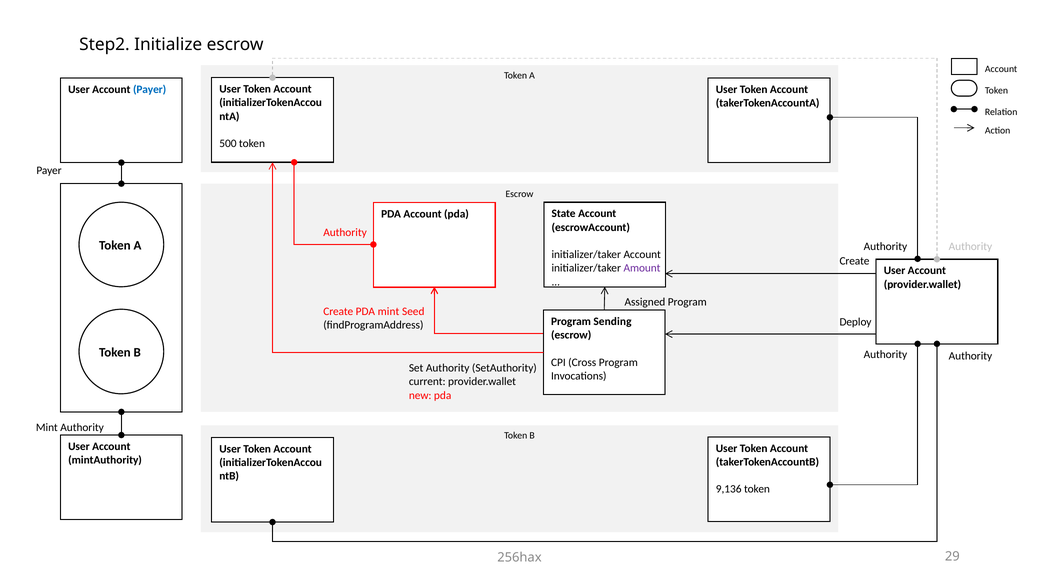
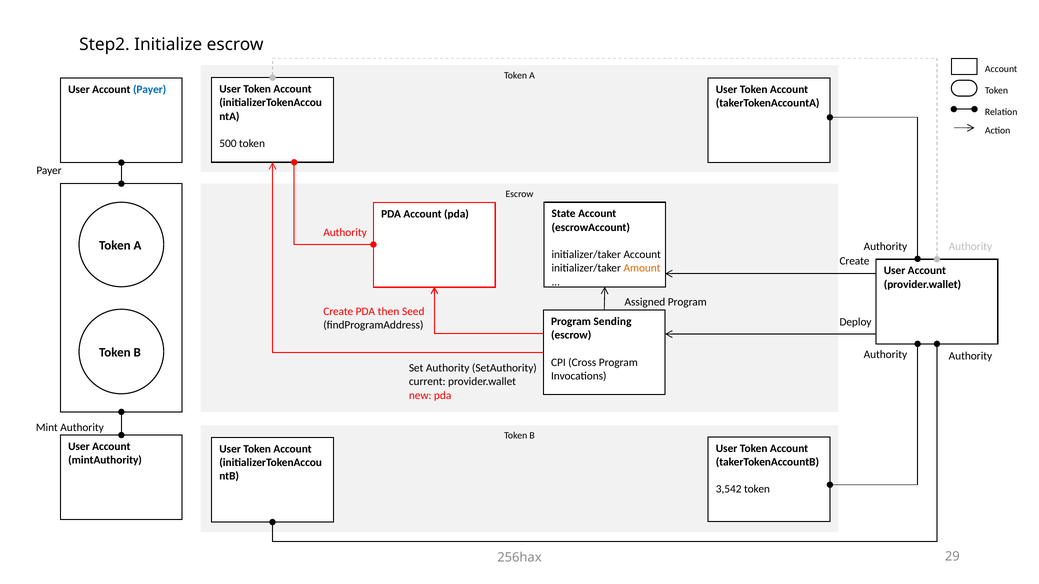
Amount colour: purple -> orange
PDA mint: mint -> then
9,136: 9,136 -> 3,542
